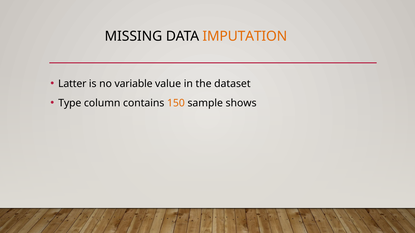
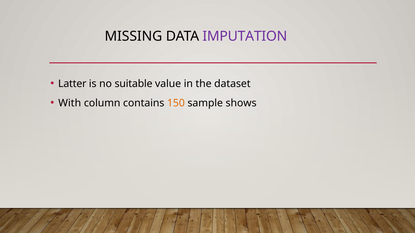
IMPUTATION colour: orange -> purple
variable: variable -> suitable
Type: Type -> With
